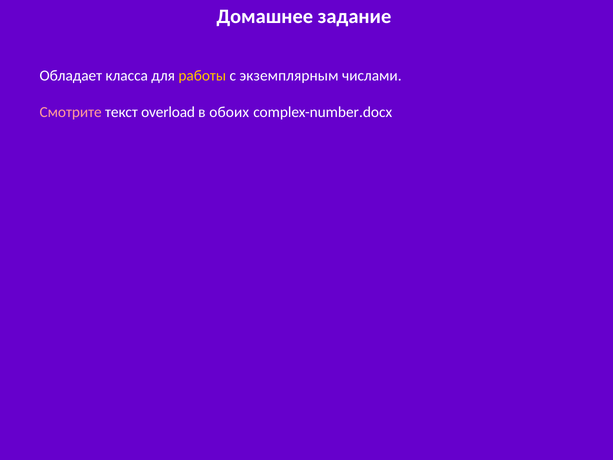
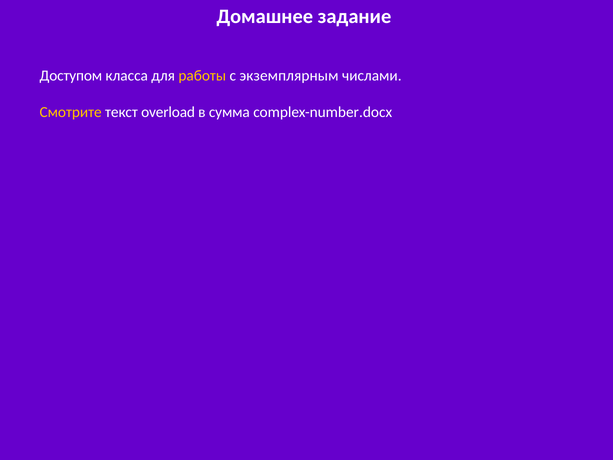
Обладает: Обладает -> Доступом
Смотрите colour: pink -> yellow
обоих: обоих -> сумма
